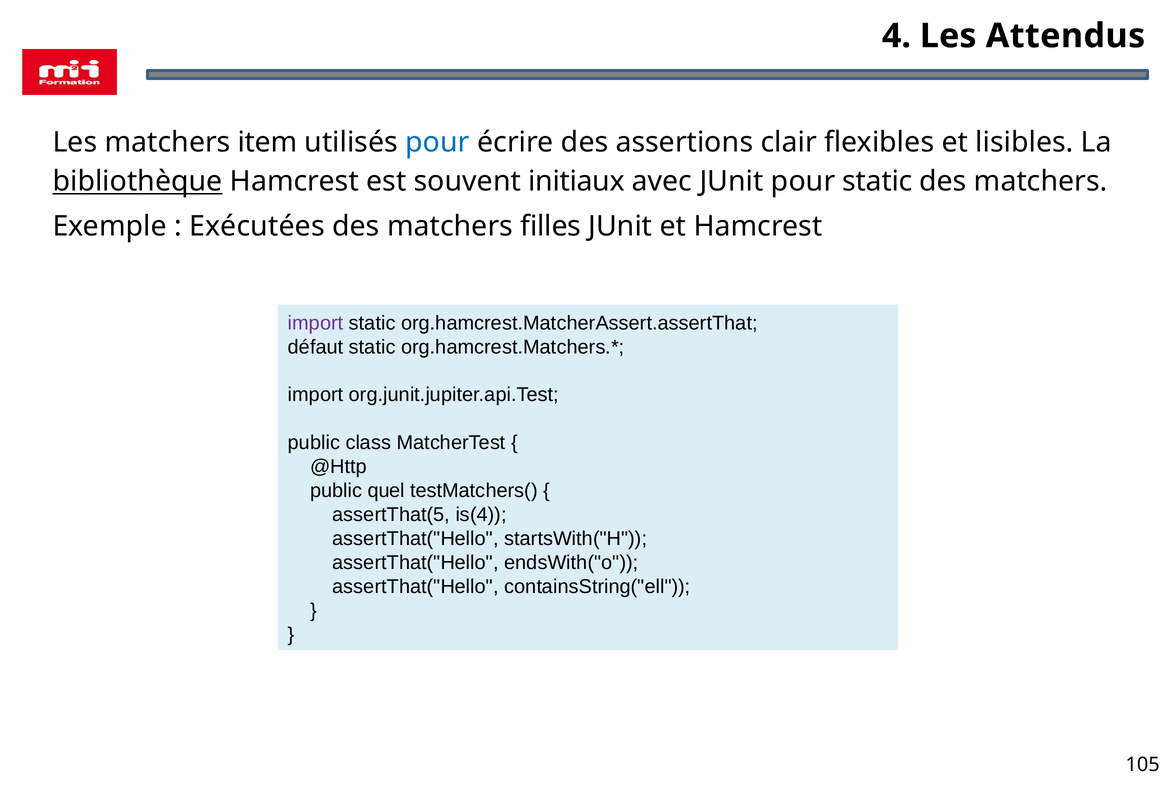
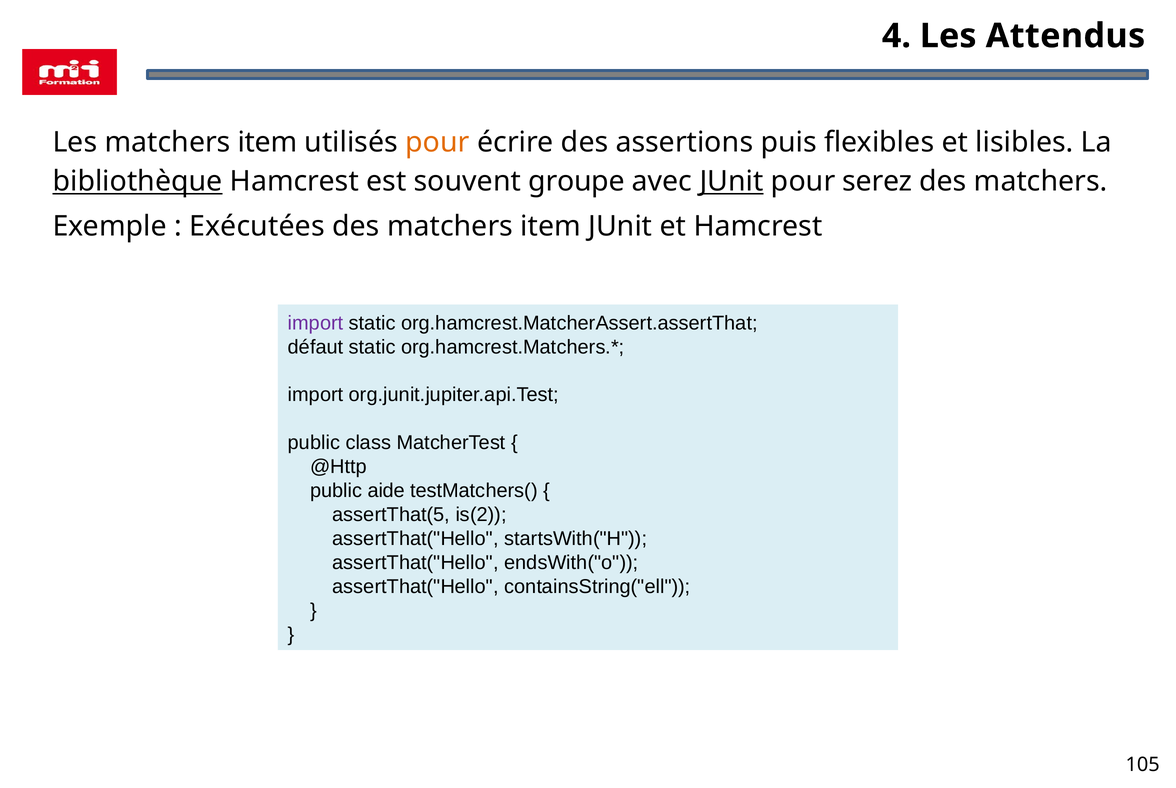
pour at (438, 142) colour: blue -> orange
clair: clair -> puis
initiaux: initiaux -> groupe
JUnit at (732, 181) underline: none -> present
pour static: static -> serez
des matchers filles: filles -> item
quel: quel -> aide
is(4: is(4 -> is(2
